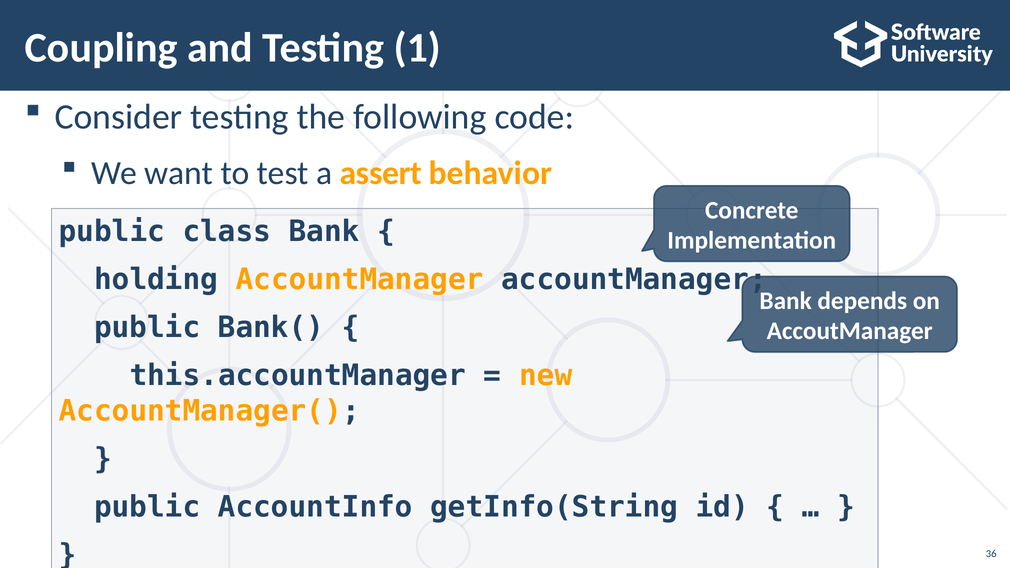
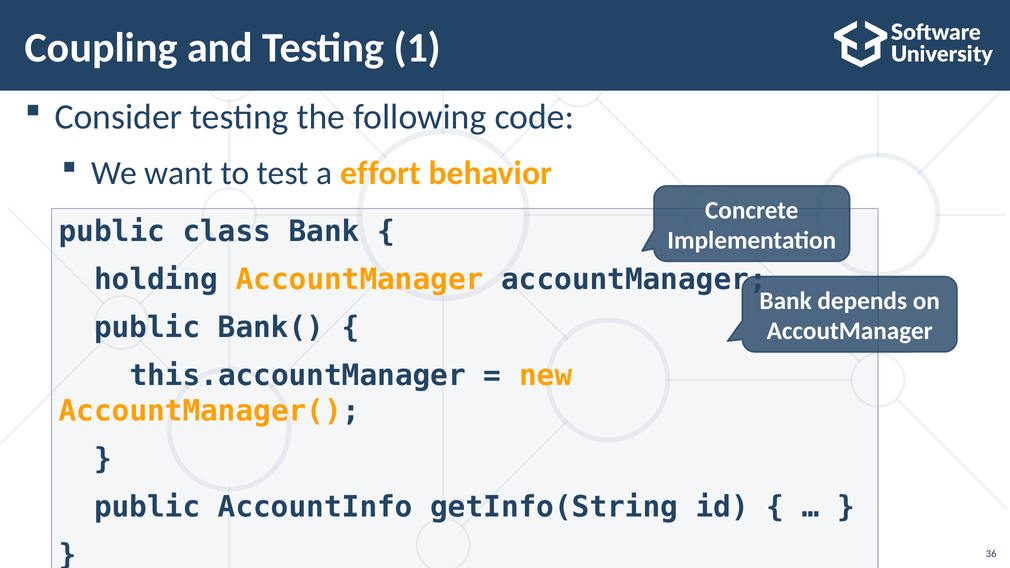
assert: assert -> effort
